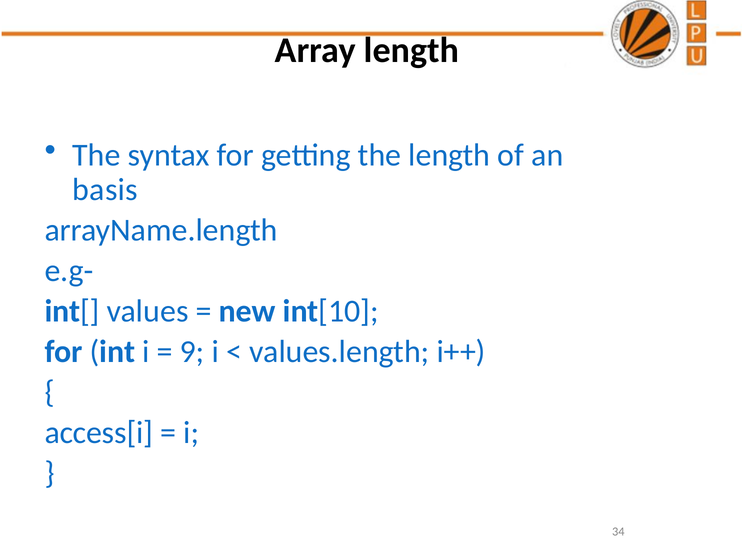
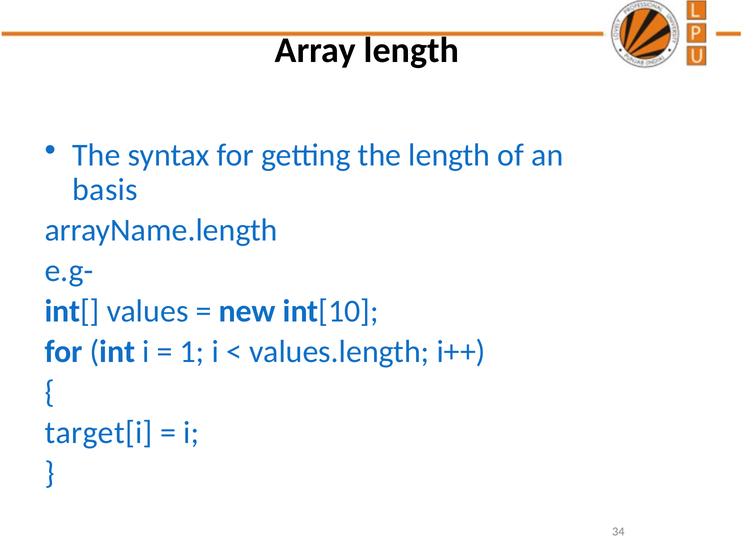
9: 9 -> 1
access[i: access[i -> target[i
